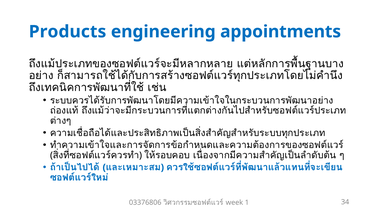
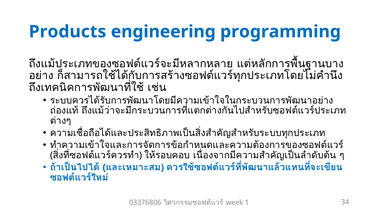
appointments: appointments -> programming
